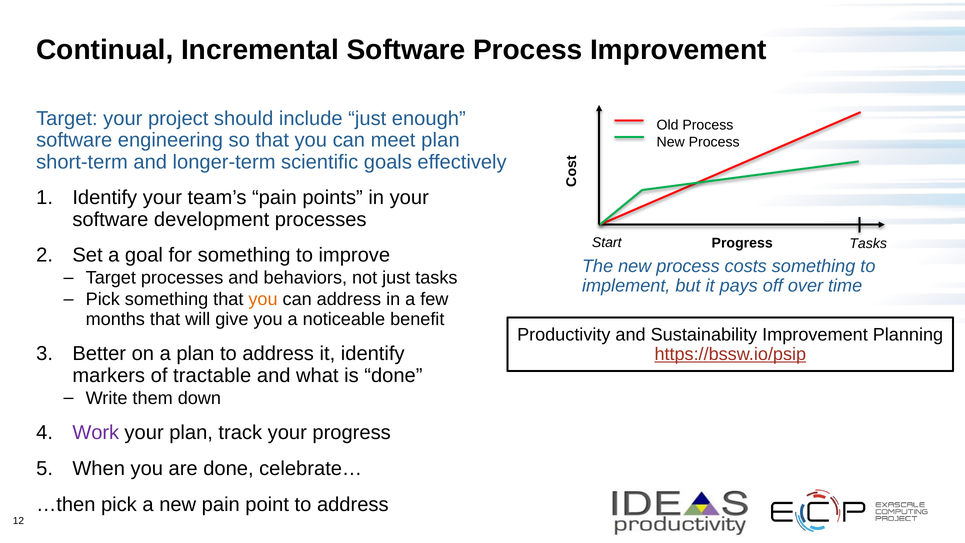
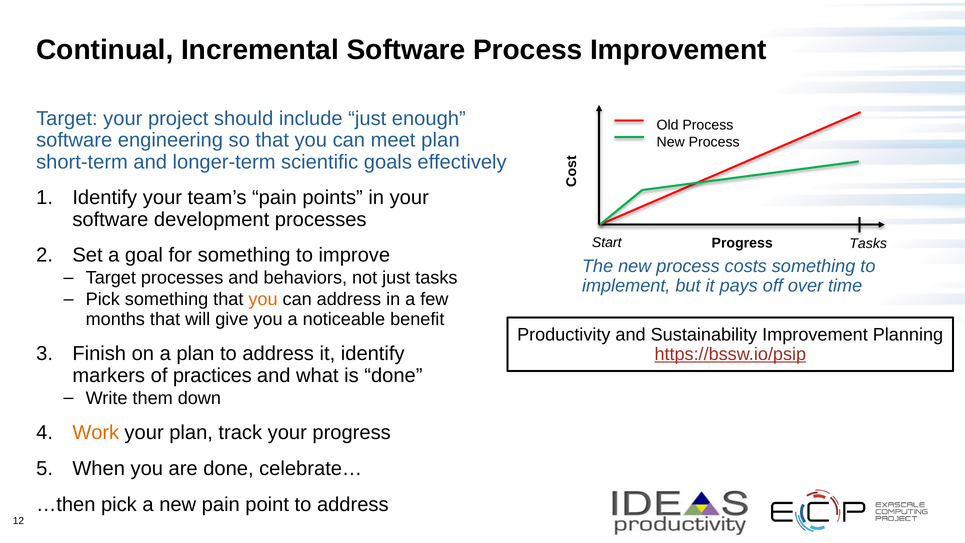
Better: Better -> Finish
tractable: tractable -> practices
Work colour: purple -> orange
